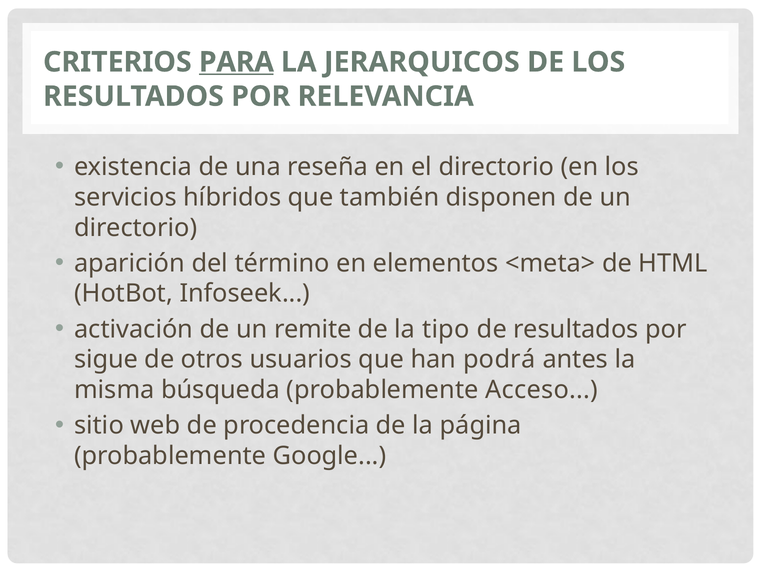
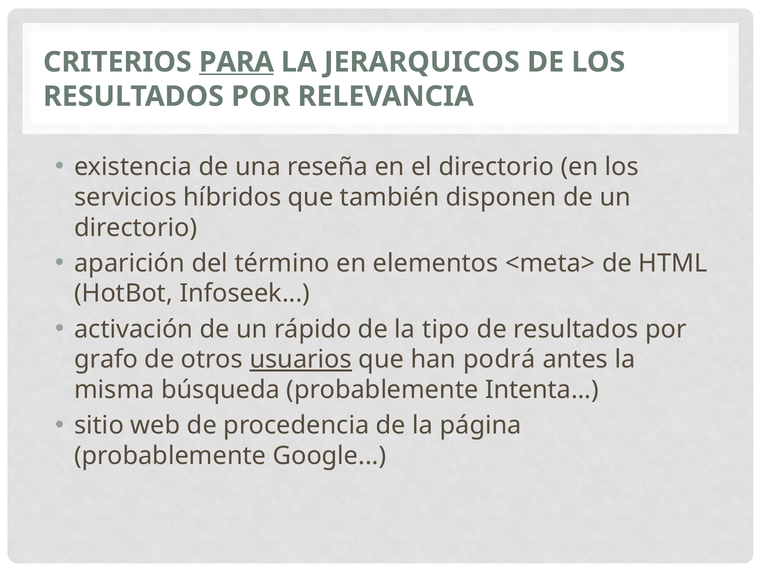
remite: remite -> rápido
sigue: sigue -> grafo
usuarios underline: none -> present
Acceso: Acceso -> Intenta
